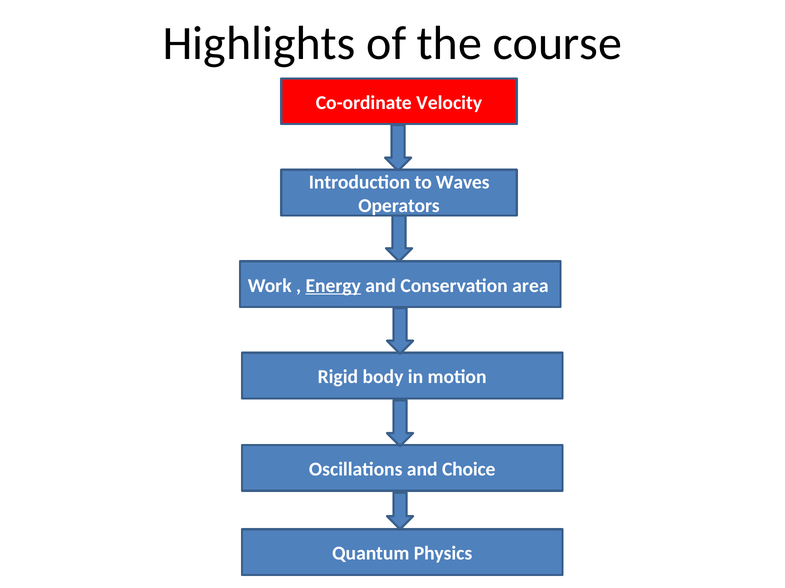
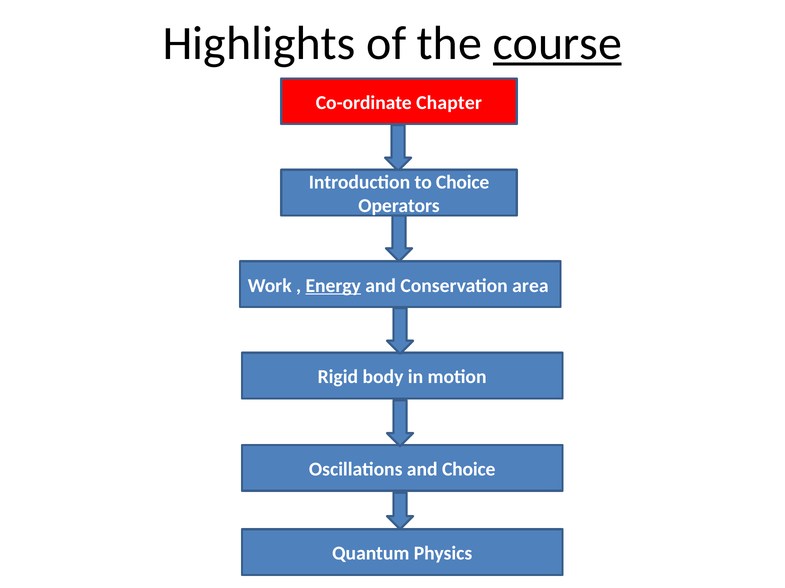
course underline: none -> present
Velocity: Velocity -> Chapter
to Waves: Waves -> Choice
